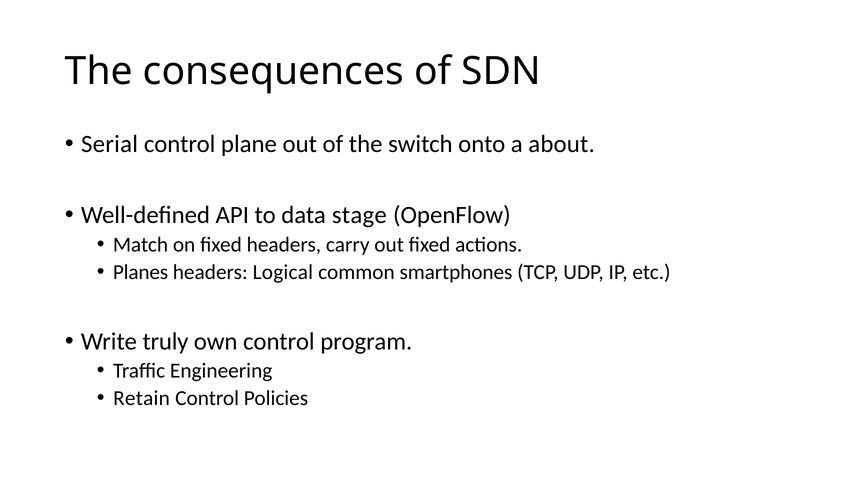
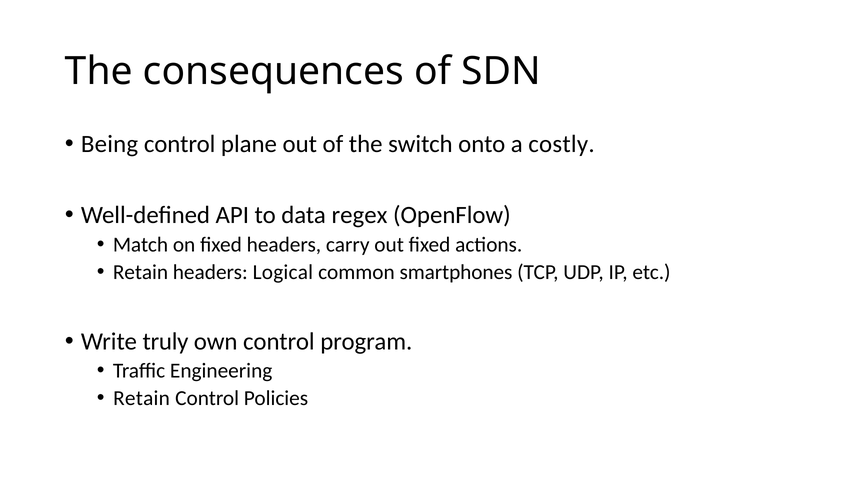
Serial: Serial -> Being
about: about -> costly
stage: stage -> regex
Planes at (141, 272): Planes -> Retain
